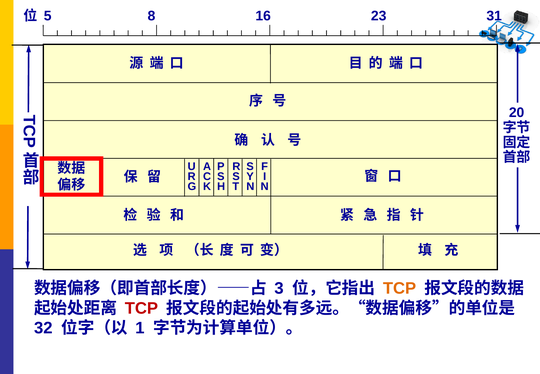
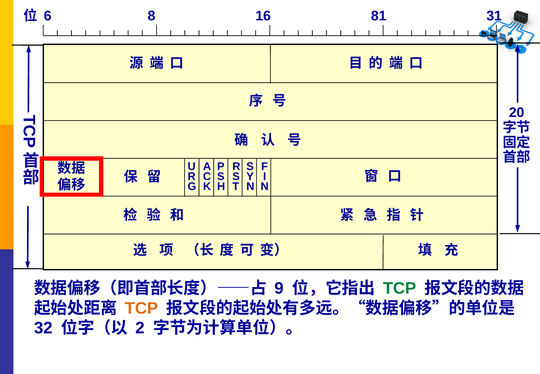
5: 5 -> 6
23: 23 -> 81
3: 3 -> 9
TCP at (400, 288) colour: orange -> green
TCP at (141, 308) colour: red -> orange
1: 1 -> 2
